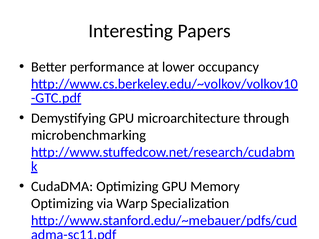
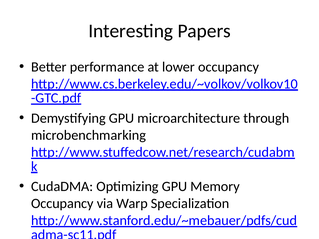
Optimizing at (62, 204): Optimizing -> Occupancy
